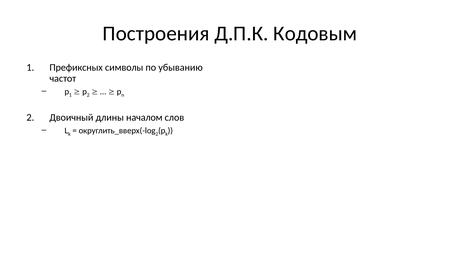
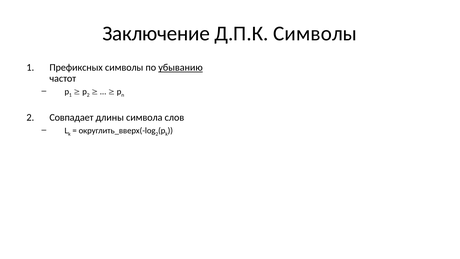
Построения: Построения -> Заключение
Д.П.К Кодовым: Кодовым -> Символы
убыванию underline: none -> present
Двоичный: Двоичный -> Совпадает
началом: началом -> символа
